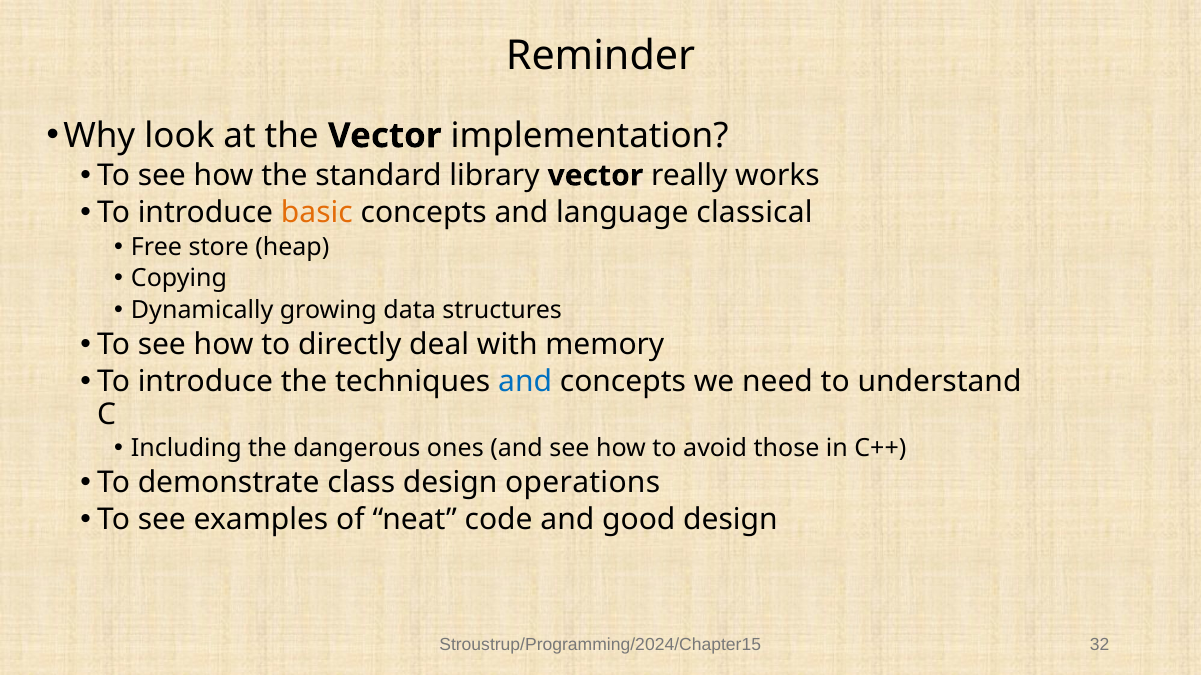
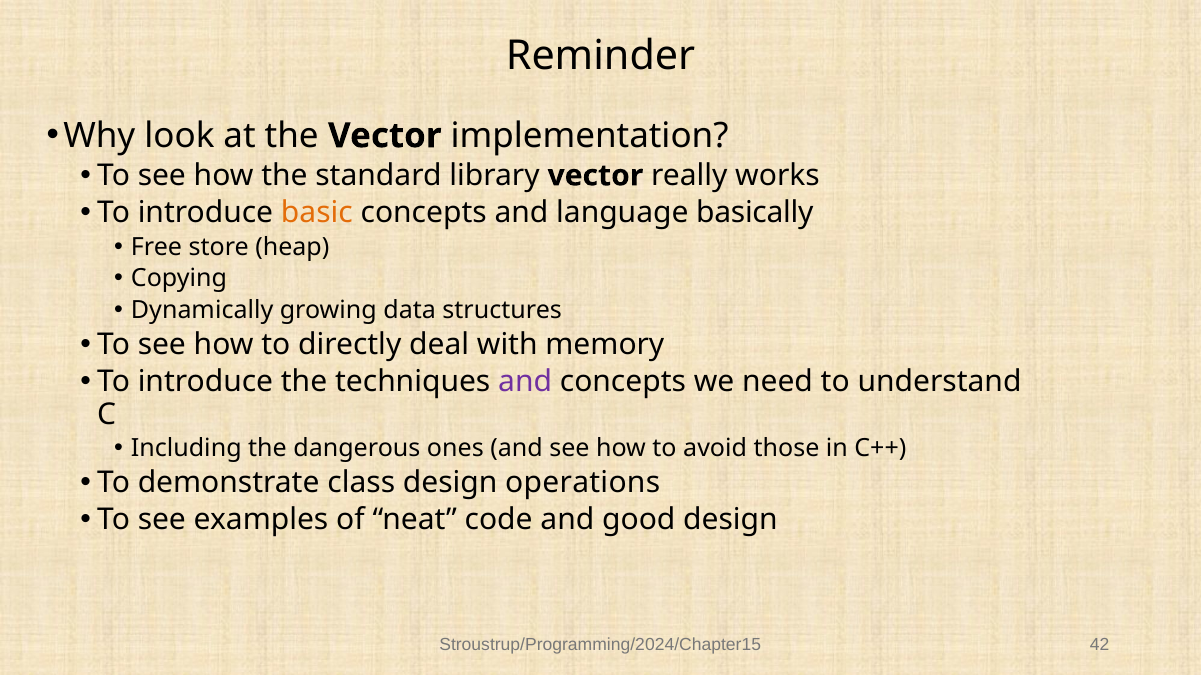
classical: classical -> basically
and at (525, 382) colour: blue -> purple
32: 32 -> 42
